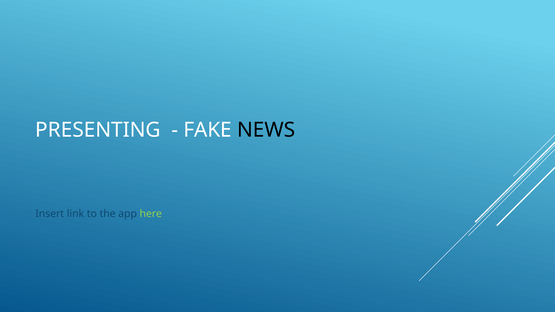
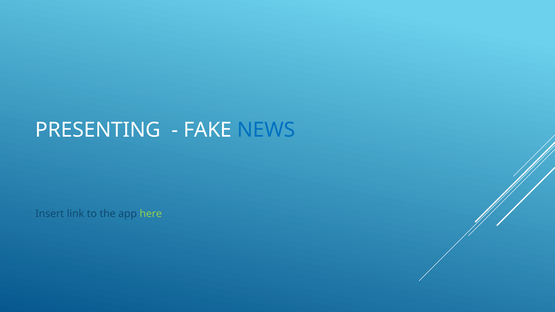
NEWS colour: black -> blue
